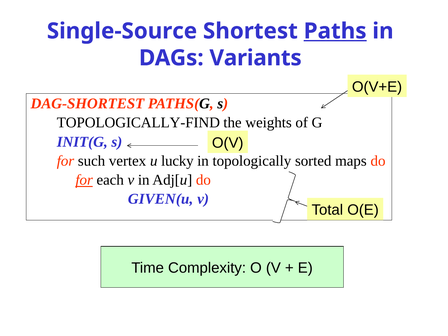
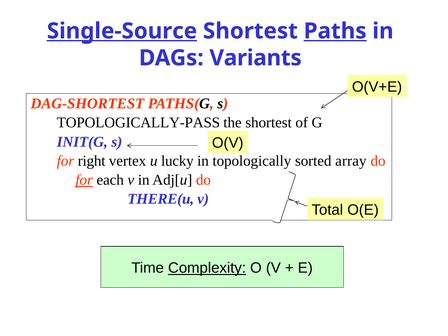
Single-Source underline: none -> present
TOPOLOGICALLY-FIND: TOPOLOGICALLY-FIND -> TOPOLOGICALLY-PASS
the weights: weights -> shortest
such: such -> right
maps: maps -> array
GIVEN(u: GIVEN(u -> THERE(u
Complexity underline: none -> present
